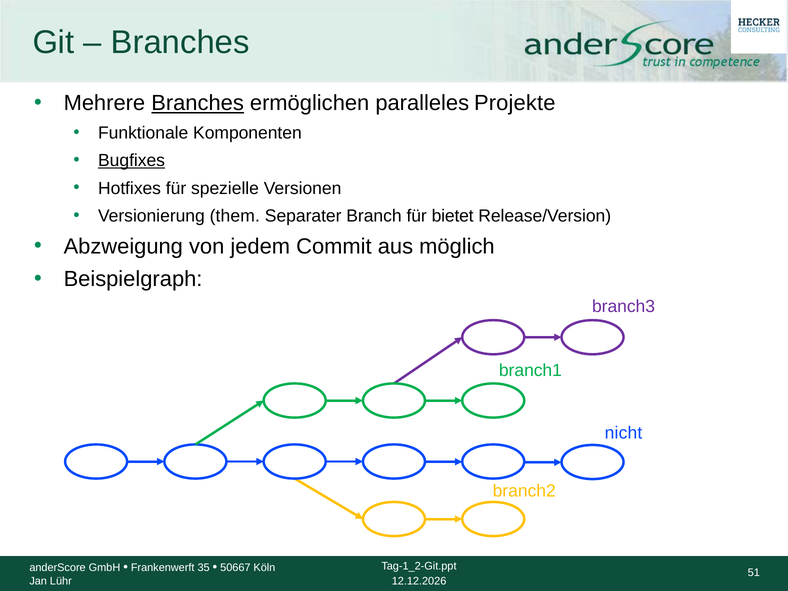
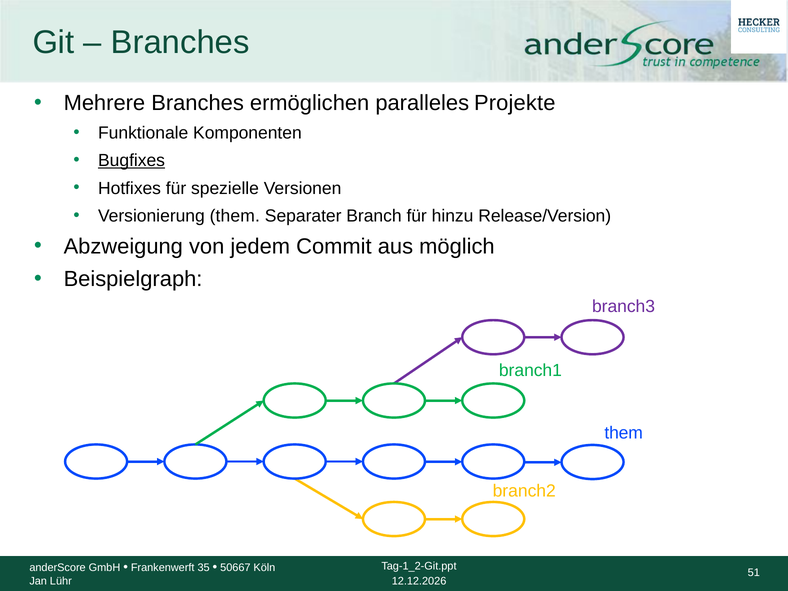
Branches at (198, 103) underline: present -> none
bietet: bietet -> hinzu
nicht at (623, 433): nicht -> them
